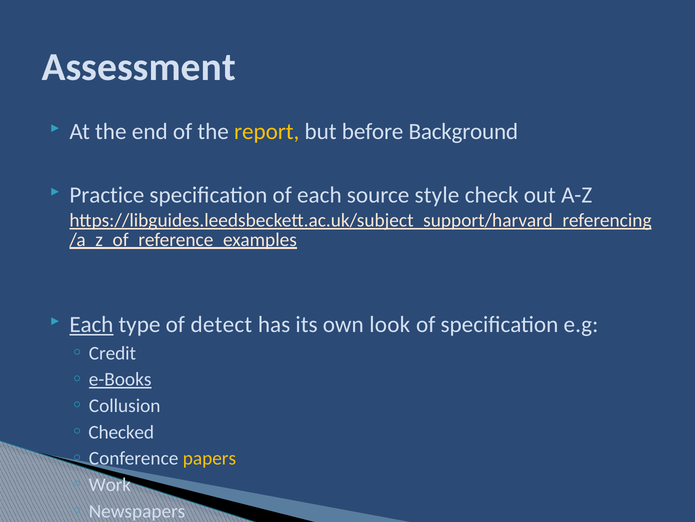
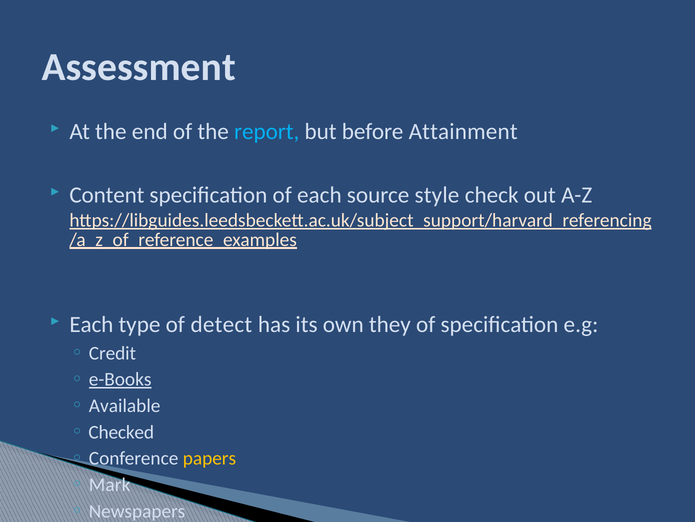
report colour: yellow -> light blue
Background: Background -> Attainment
Practice: Practice -> Content
Each at (91, 324) underline: present -> none
look: look -> they
Collusion: Collusion -> Available
Work: Work -> Mark
